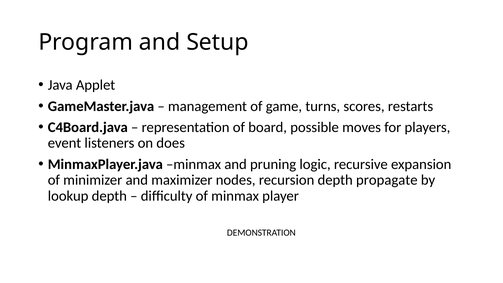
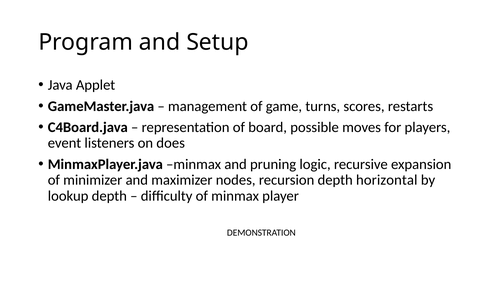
propagate: propagate -> horizontal
